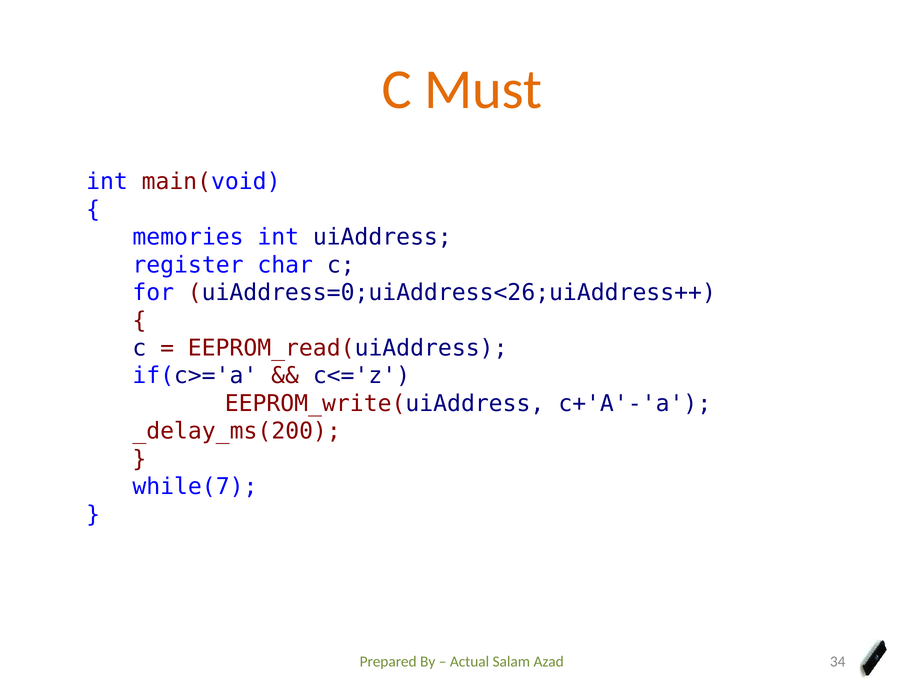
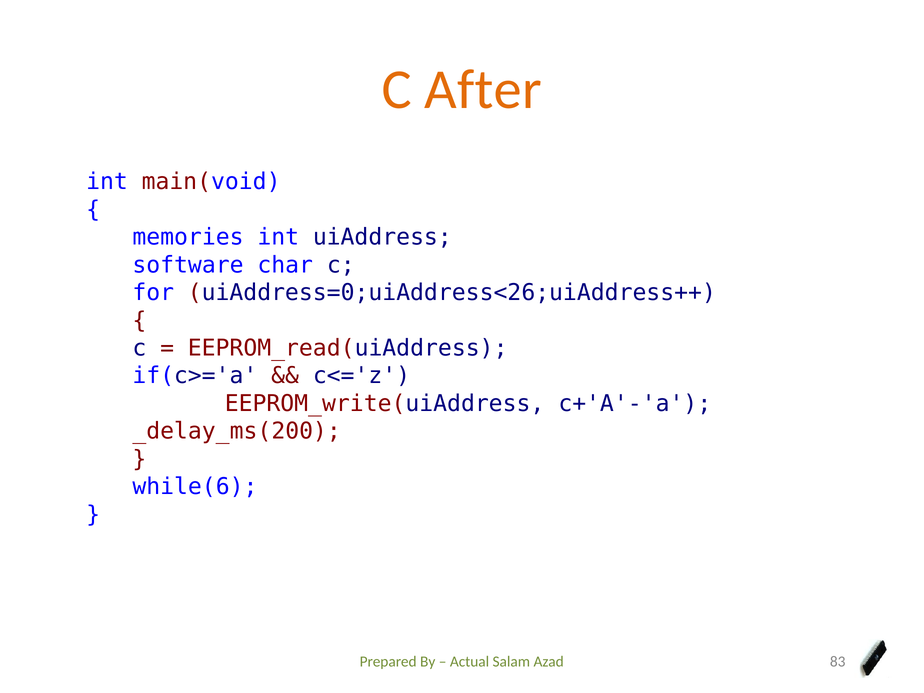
Must: Must -> After
register: register -> software
while(7: while(7 -> while(6
34: 34 -> 83
